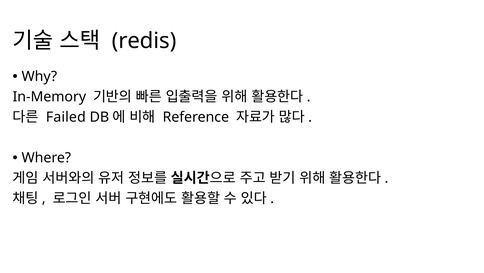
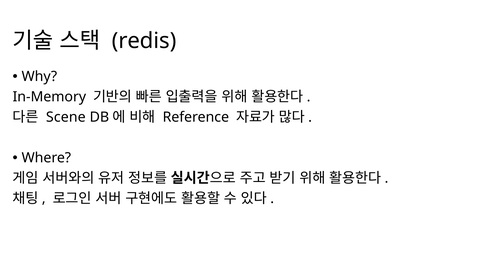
Failed: Failed -> Scene
